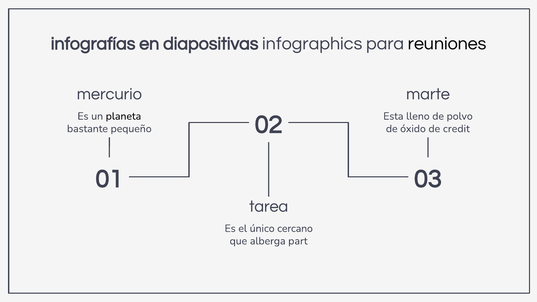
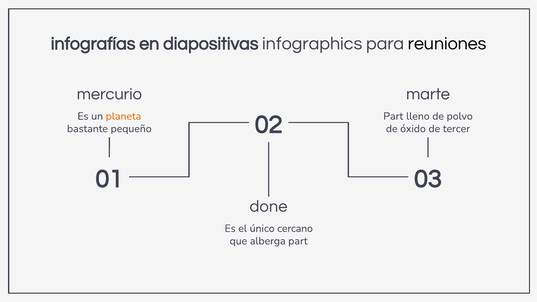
planeta colour: black -> orange
Esta at (393, 116): Esta -> Part
credit: credit -> tercer
tarea: tarea -> done
